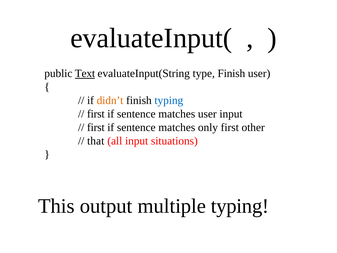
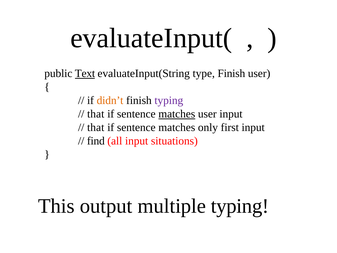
typing at (169, 100) colour: blue -> purple
first at (96, 114): first -> that
matches at (177, 114) underline: none -> present
first at (96, 127): first -> that
first other: other -> input
that: that -> find
